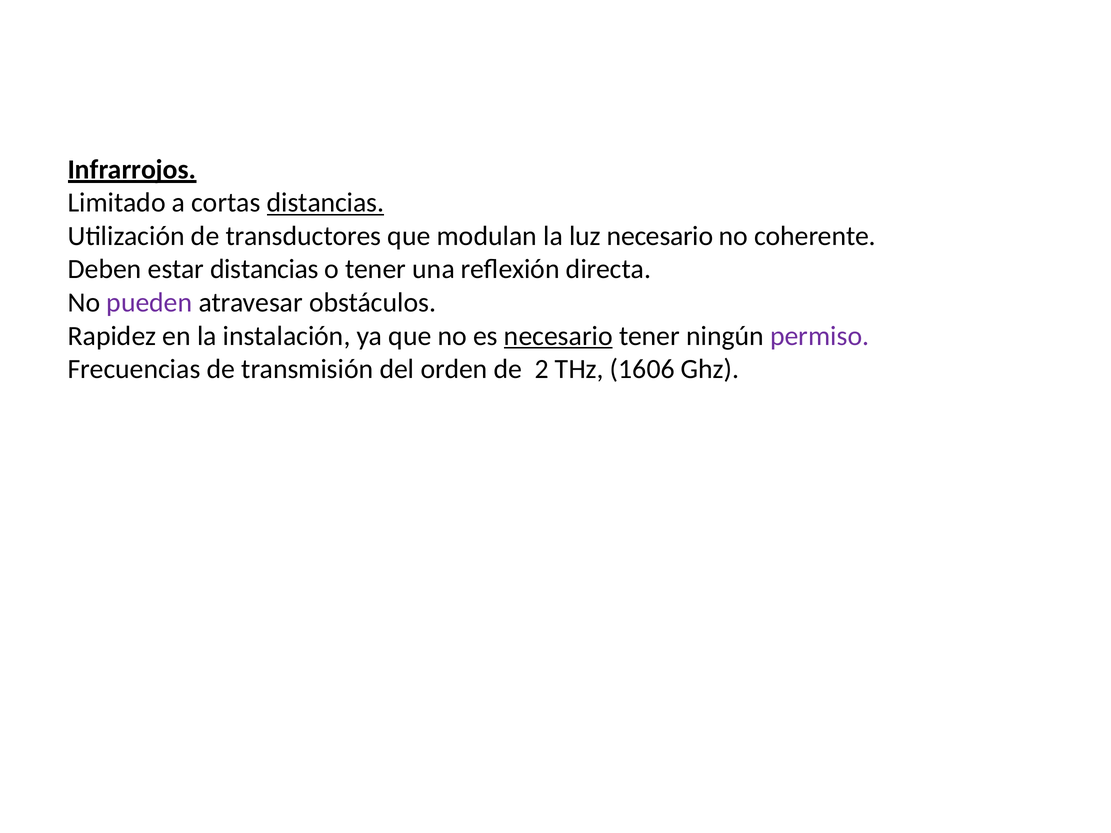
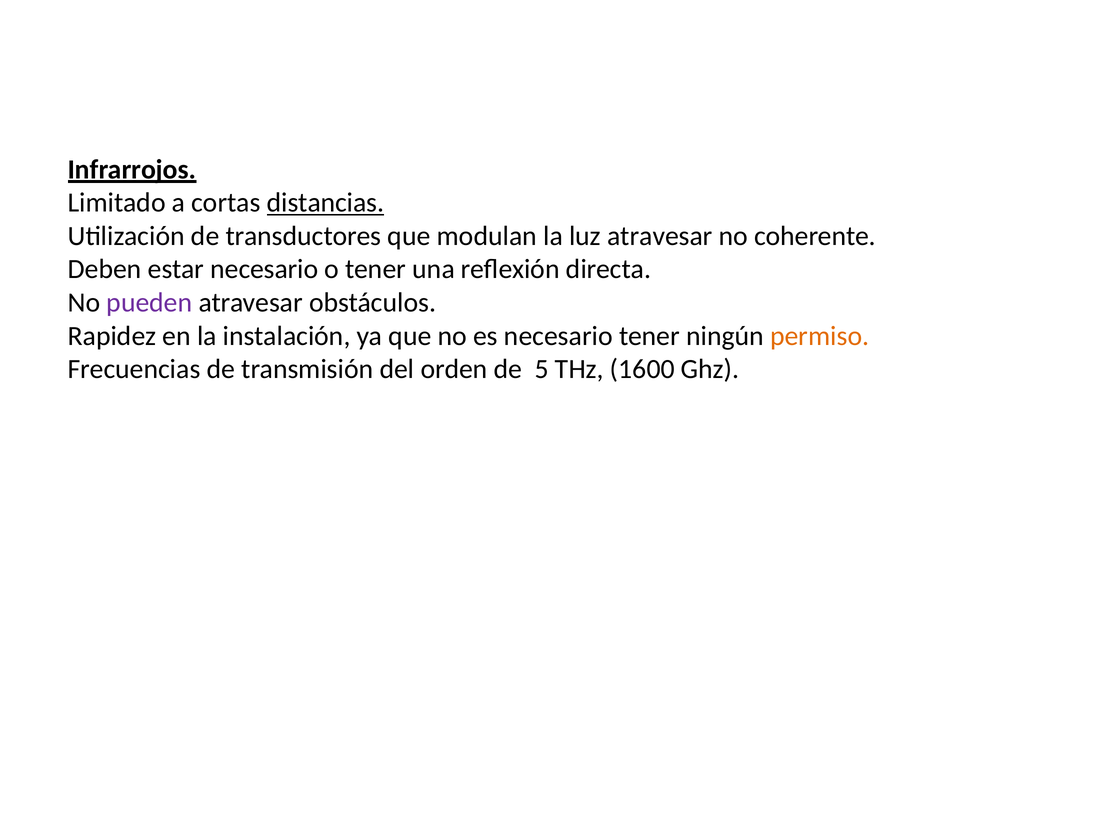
luz necesario: necesario -> atravesar
estar distancias: distancias -> necesario
necesario at (558, 336) underline: present -> none
permiso colour: purple -> orange
2: 2 -> 5
1606: 1606 -> 1600
